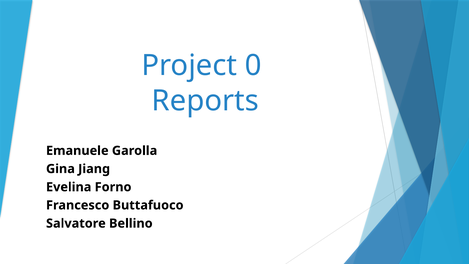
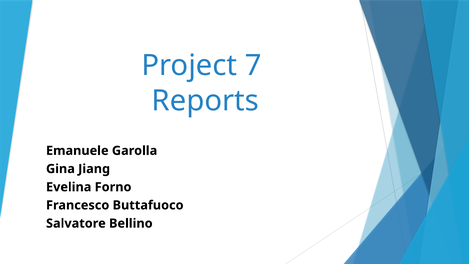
0: 0 -> 7
